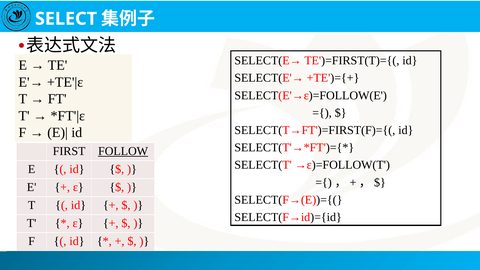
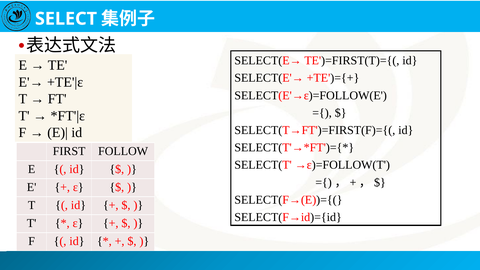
FOLLOW underline: present -> none
